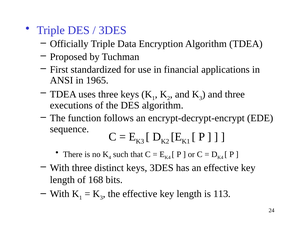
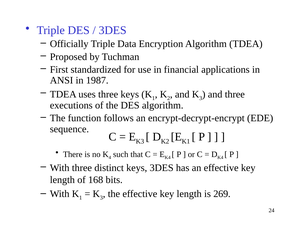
1965: 1965 -> 1987
113: 113 -> 269
